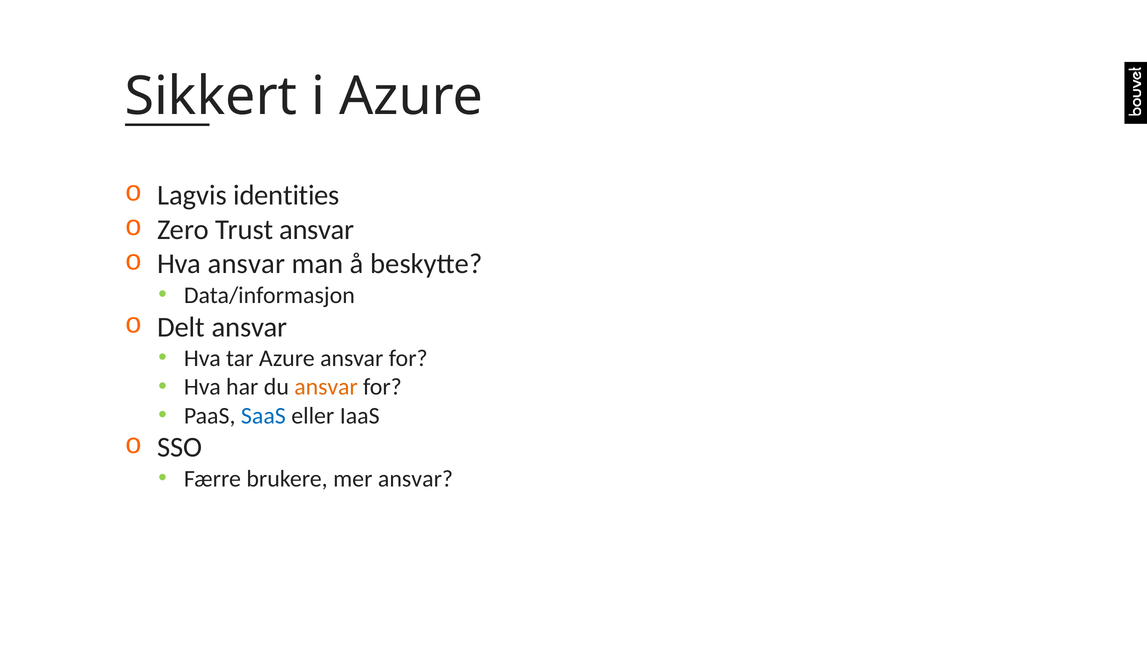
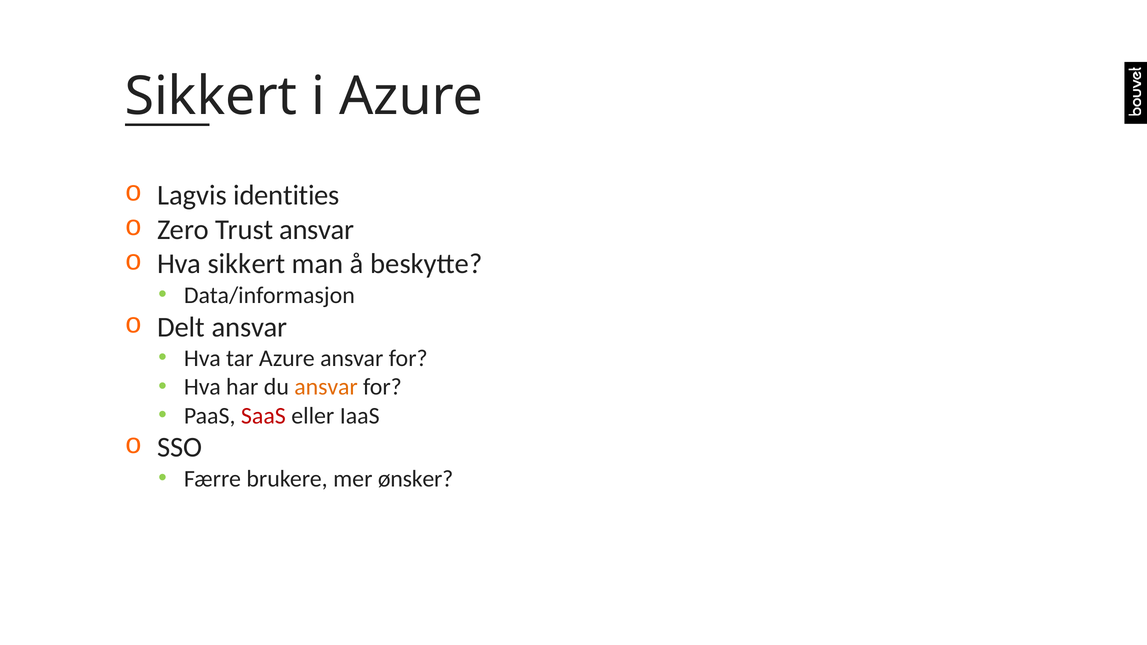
Hva ansvar: ansvar -> sikkert
SaaS colour: blue -> red
mer ansvar: ansvar -> ønsker
